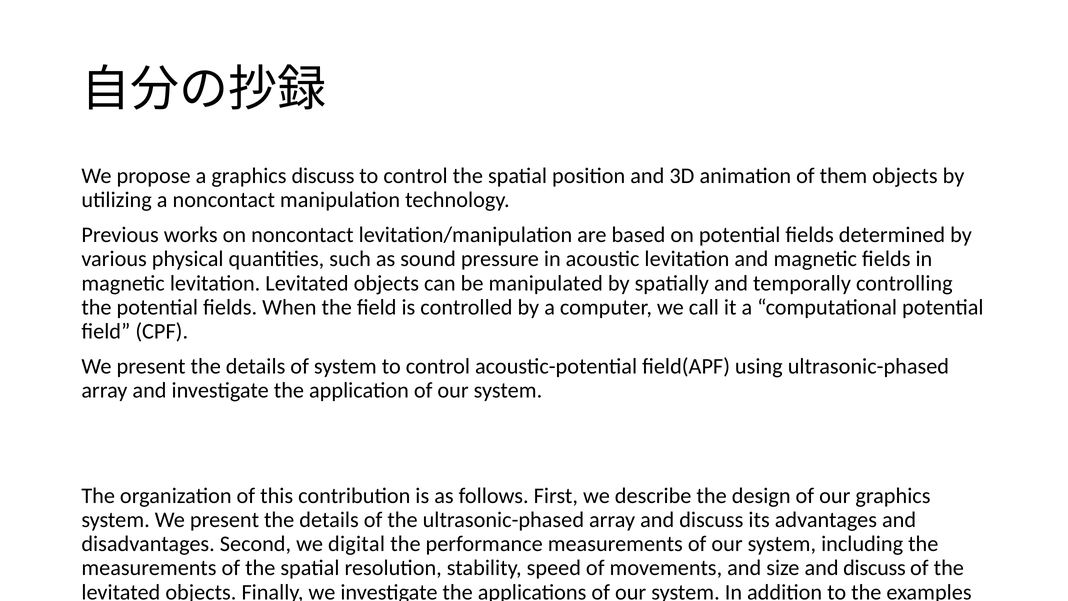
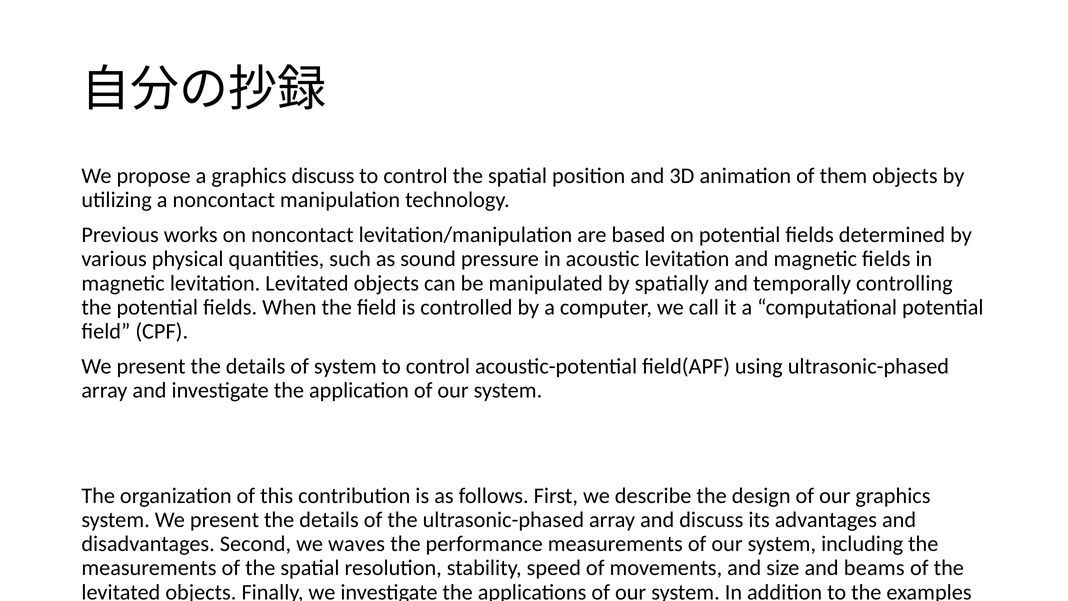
digital: digital -> waves
size and discuss: discuss -> beams
